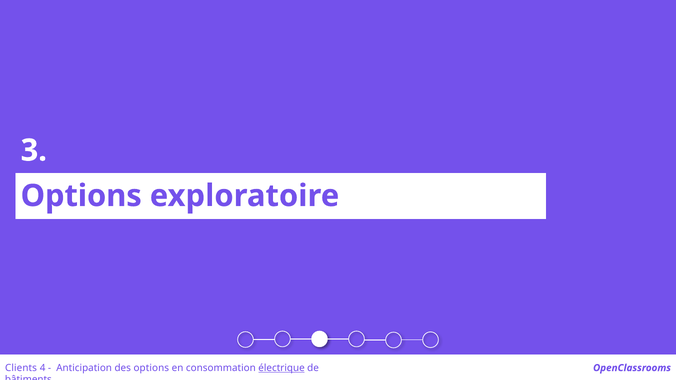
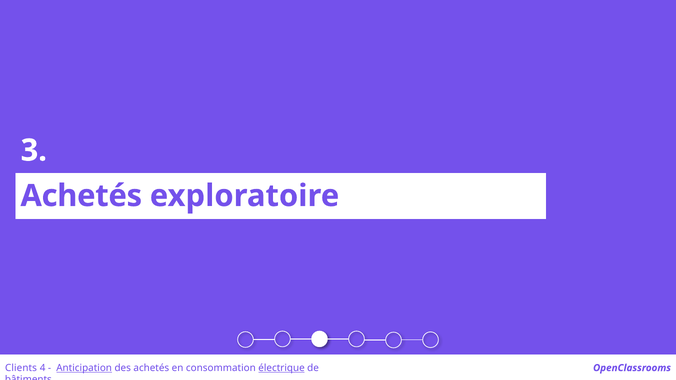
Options at (81, 196): Options -> Achetés
Anticipation underline: none -> present
des options: options -> achetés
